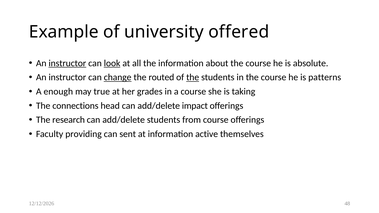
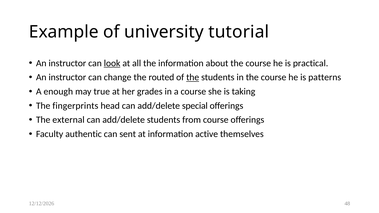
offered: offered -> tutorial
instructor at (67, 63) underline: present -> none
absolute: absolute -> practical
change underline: present -> none
connections: connections -> fingerprints
impact: impact -> special
research: research -> external
providing: providing -> authentic
